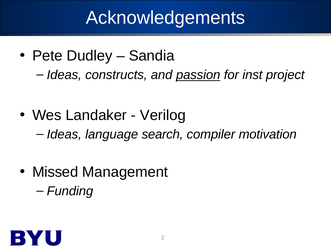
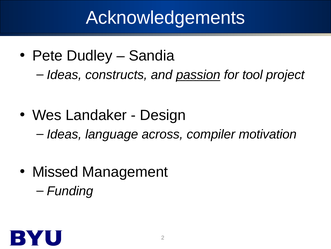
inst: inst -> tool
Verilog: Verilog -> Design
search: search -> across
